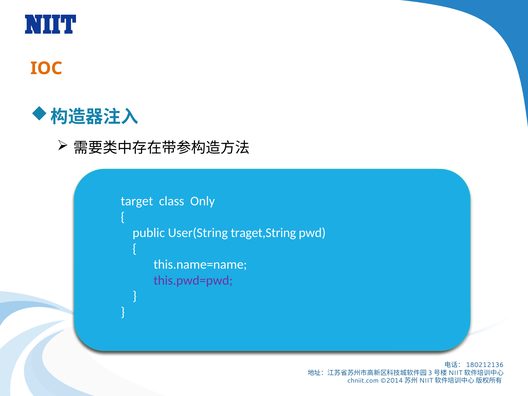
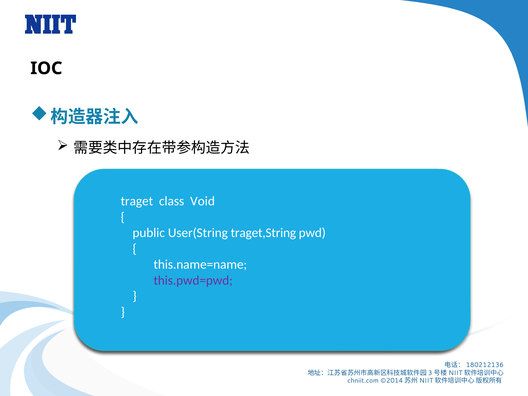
IOC colour: orange -> black
target: target -> traget
Only: Only -> Void
